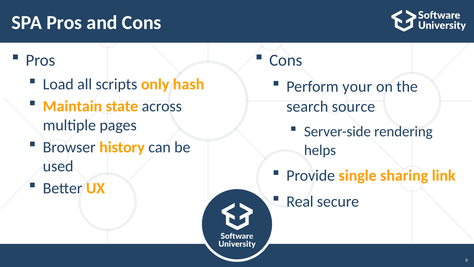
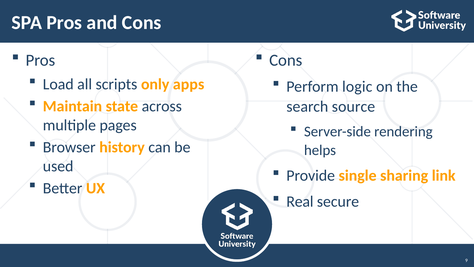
hash: hash -> apps
your: your -> logic
